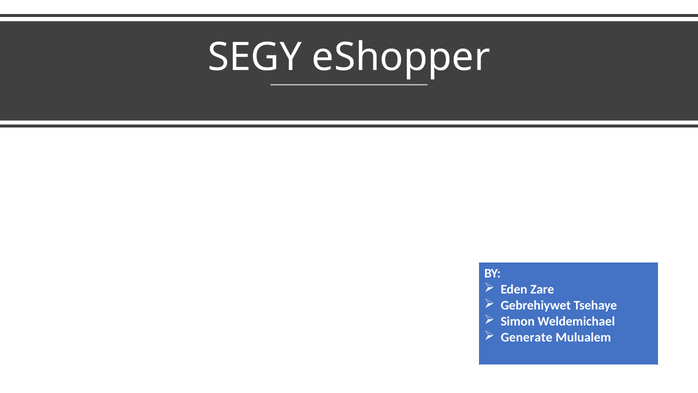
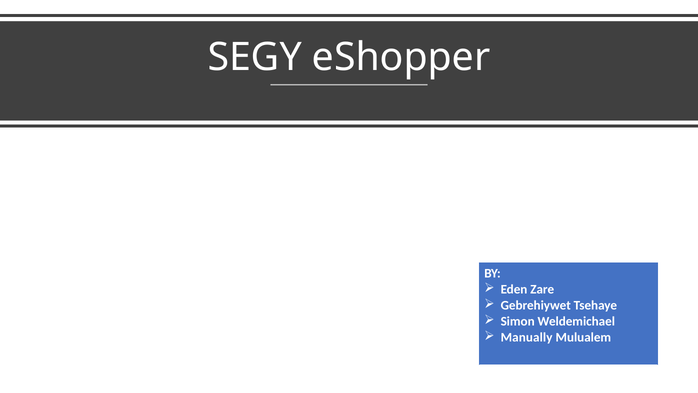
Generate: Generate -> Manually
